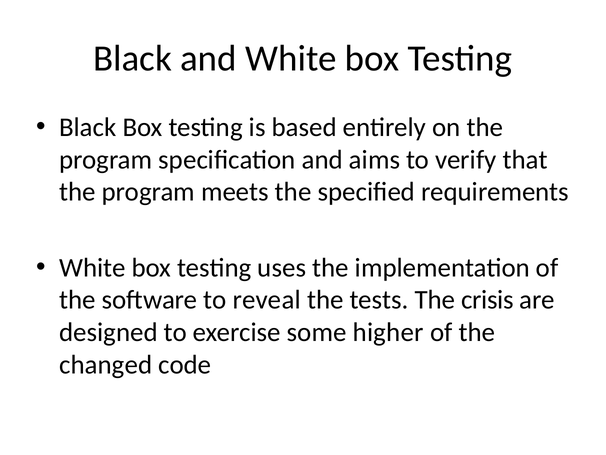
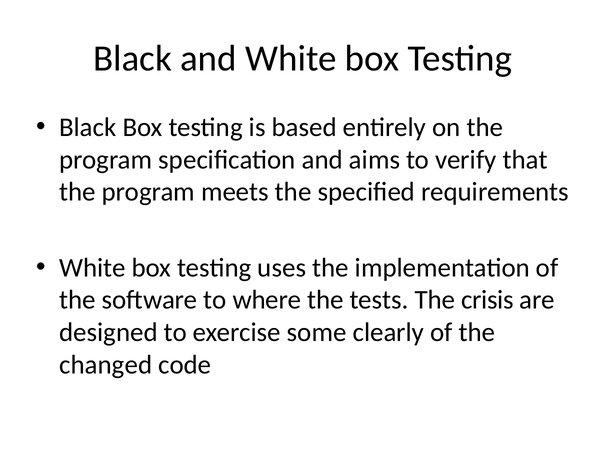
reveal: reveal -> where
higher: higher -> clearly
